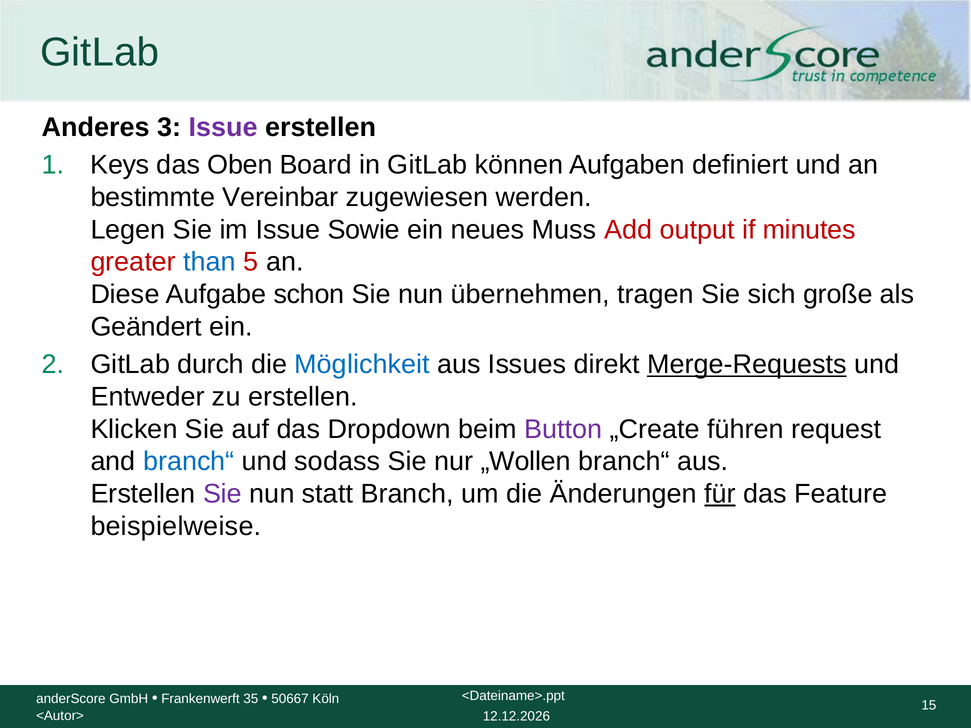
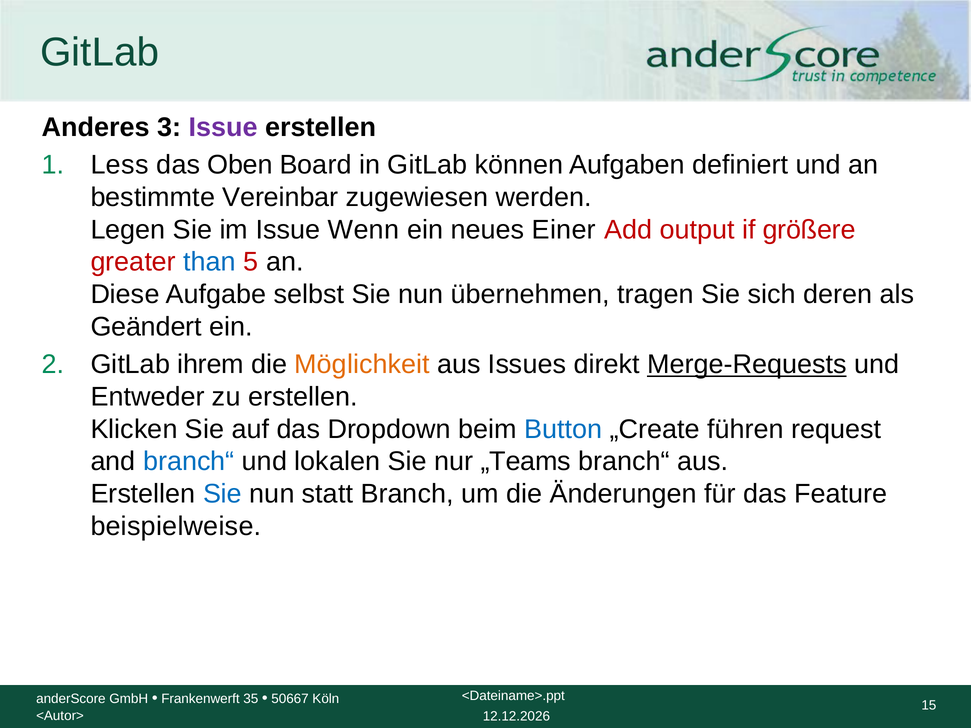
Keys: Keys -> Less
Sowie: Sowie -> Wenn
Muss: Muss -> Einer
minutes: minutes -> größere
schon: schon -> selbst
große: große -> deren
durch: durch -> ihrem
Möglichkeit colour: blue -> orange
Button colour: purple -> blue
sodass: sodass -> lokalen
„Wollen: „Wollen -> „Teams
Sie at (223, 494) colour: purple -> blue
für underline: present -> none
